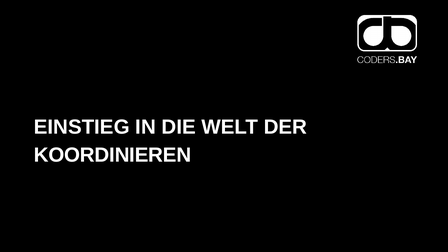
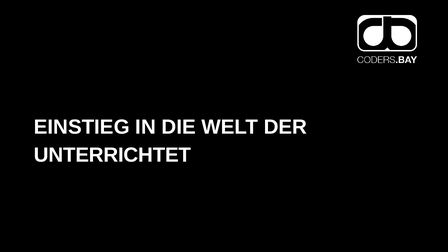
KOORDINIEREN: KOORDINIEREN -> UNTERRICHTET
